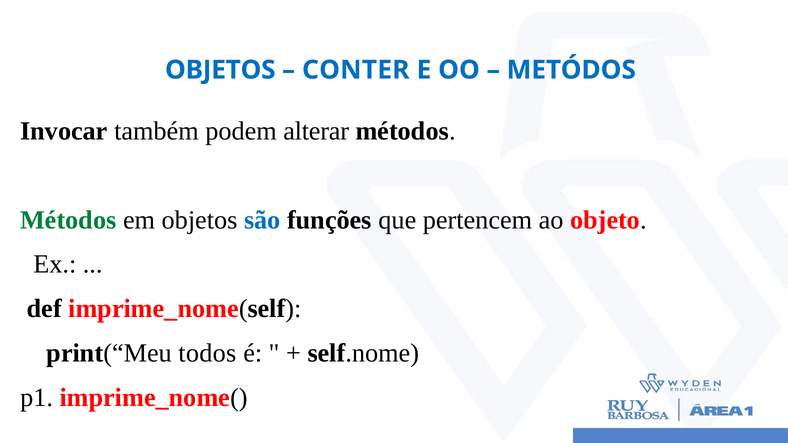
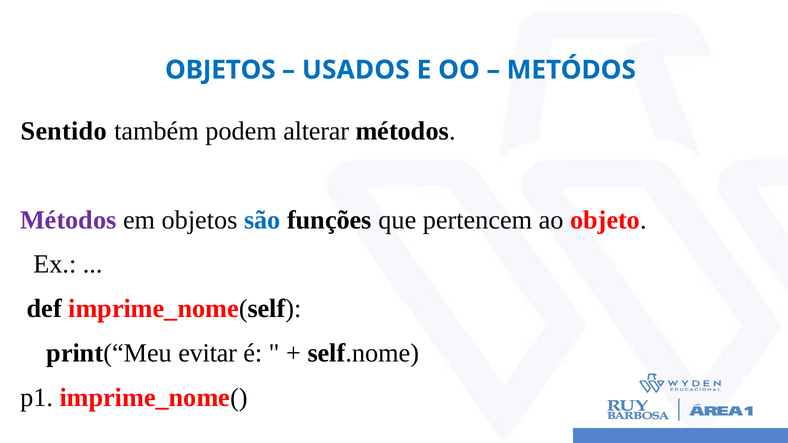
CONTER: CONTER -> USADOS
Invocar: Invocar -> Sentido
Métodos at (68, 220) colour: green -> purple
todos: todos -> evitar
